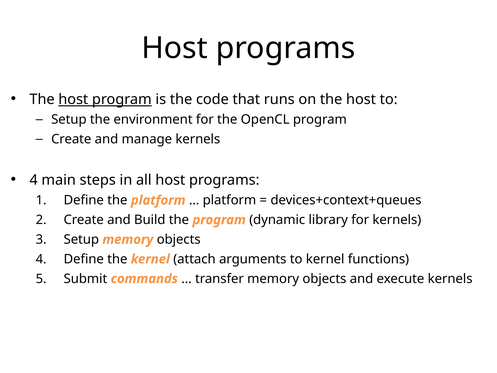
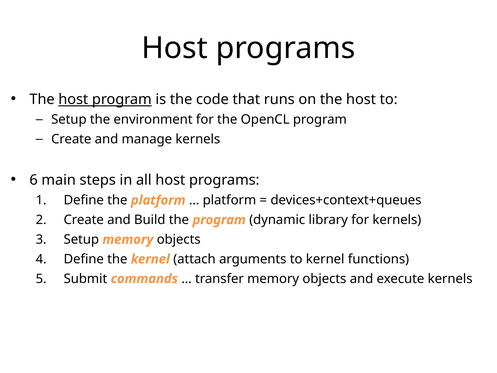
4 at (34, 180): 4 -> 6
